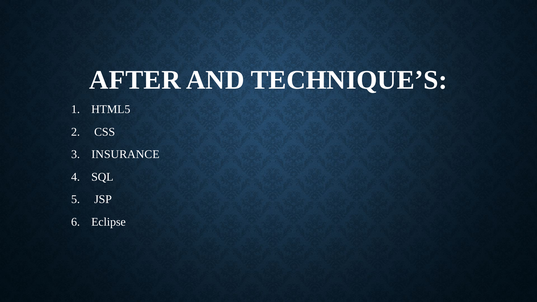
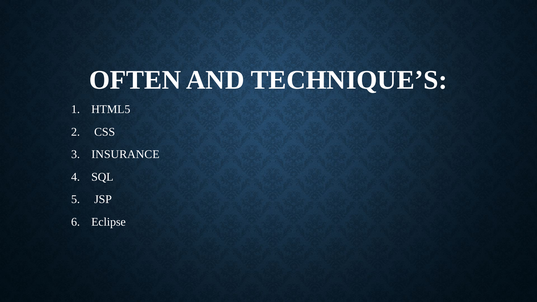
AFTER: AFTER -> OFTEN
